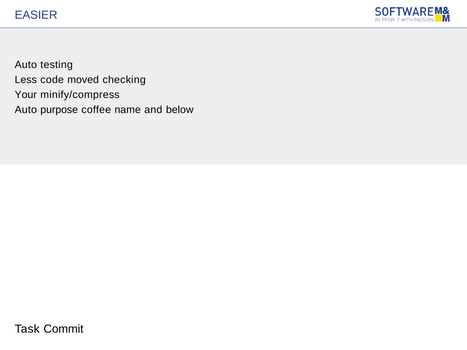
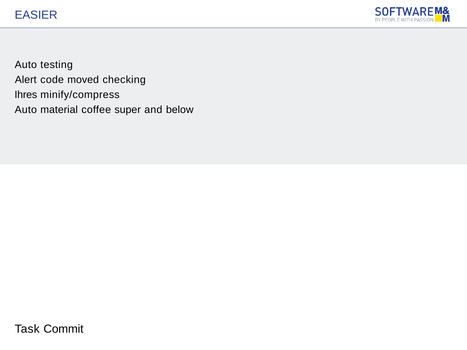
Less: Less -> Alert
Your: Your -> Ihres
purpose: purpose -> material
name: name -> super
